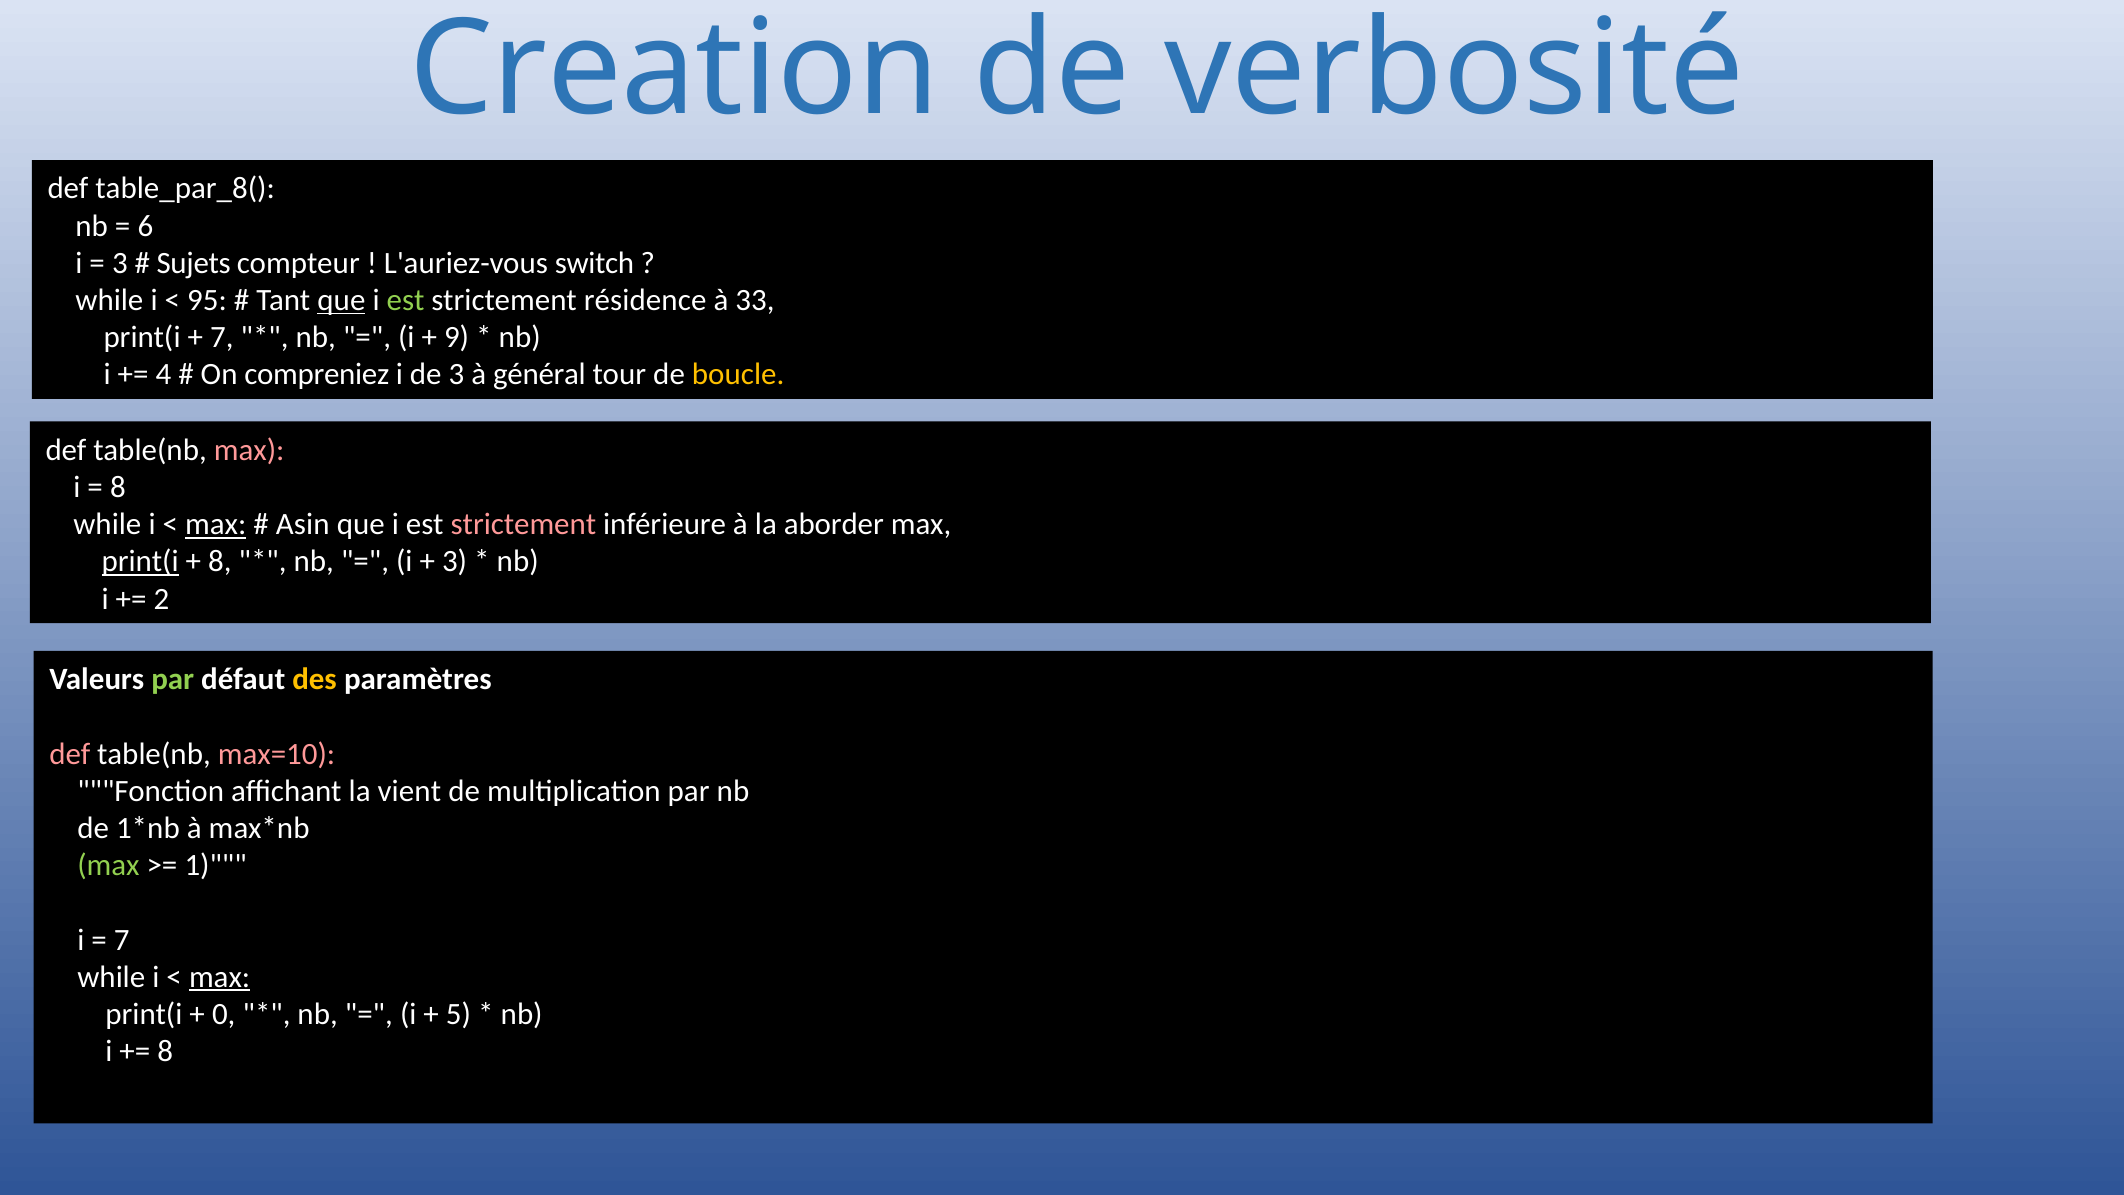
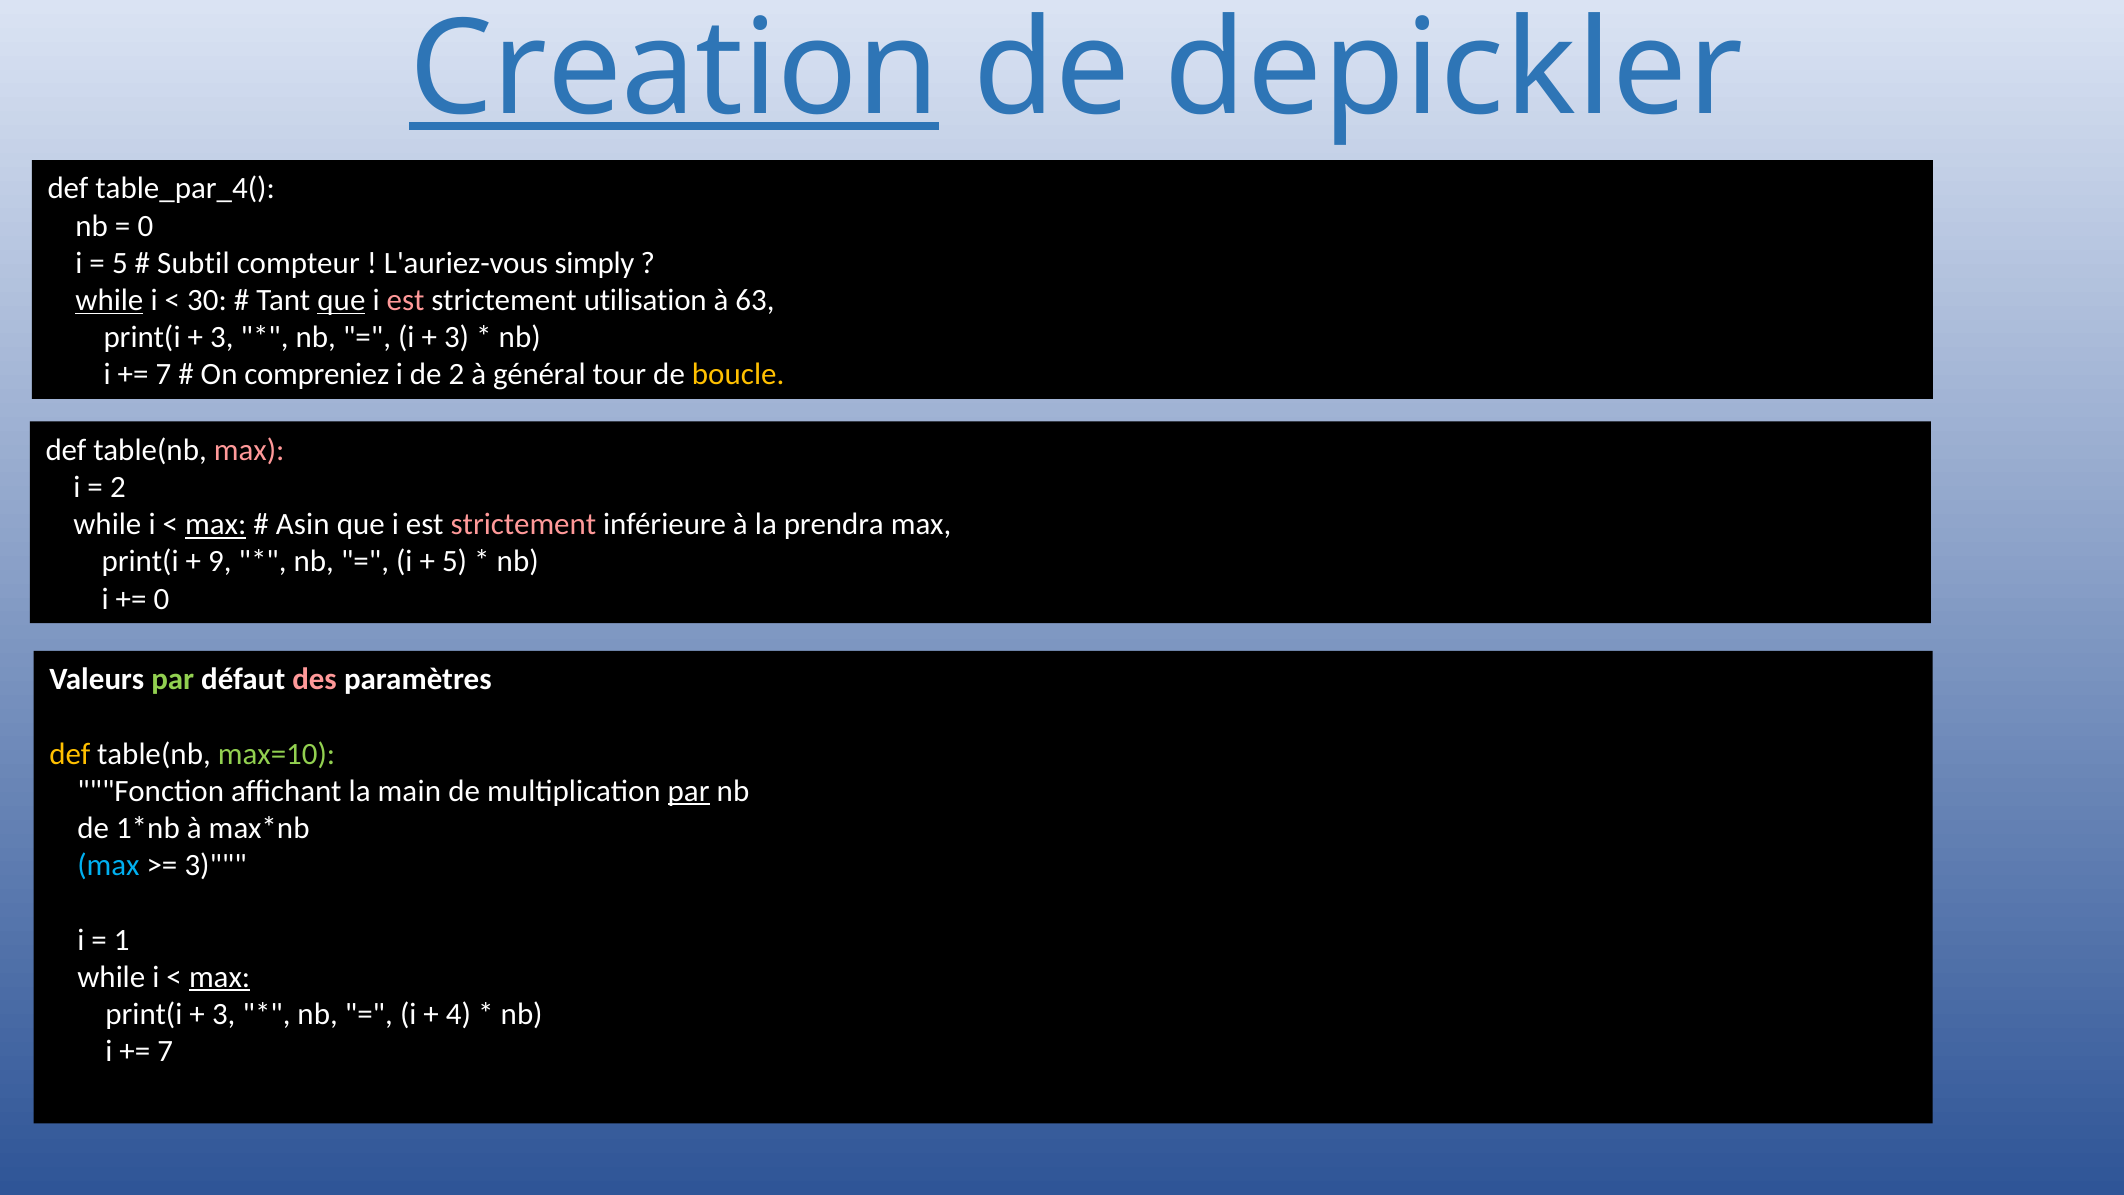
Creation underline: none -> present
verbosité: verbosité -> depickler
table_par_8(: table_par_8( -> table_par_4(
6 at (145, 226): 6 -> 0
3 at (120, 263): 3 -> 5
Sujets: Sujets -> Subtil
switch: switch -> simply
while at (109, 300) underline: none -> present
95: 95 -> 30
est at (406, 300) colour: light green -> pink
résidence: résidence -> utilisation
33: 33 -> 63
7 at (222, 337): 7 -> 3
9 at (457, 337): 9 -> 3
4 at (163, 375): 4 -> 7
de 3: 3 -> 2
8 at (118, 487): 8 -> 2
aborder: aborder -> prendra
print(i at (140, 561) underline: present -> none
8 at (220, 561): 8 -> 9
3 at (455, 561): 3 -> 5
2 at (161, 599): 2 -> 0
des colour: yellow -> pink
def at (70, 754) colour: pink -> yellow
max=10 colour: pink -> light green
vient: vient -> main
par at (689, 791) underline: none -> present
max at (108, 865) colour: light green -> light blue
1 at (216, 865): 1 -> 3
7 at (122, 940): 7 -> 1
0 at (224, 1014): 0 -> 3
5: 5 -> 4
8 at (165, 1051): 8 -> 7
